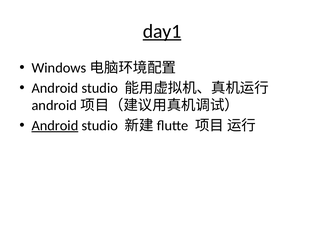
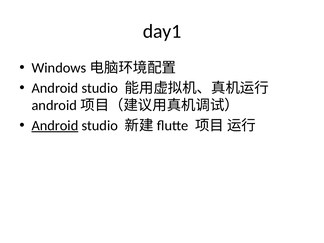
day1 underline: present -> none
